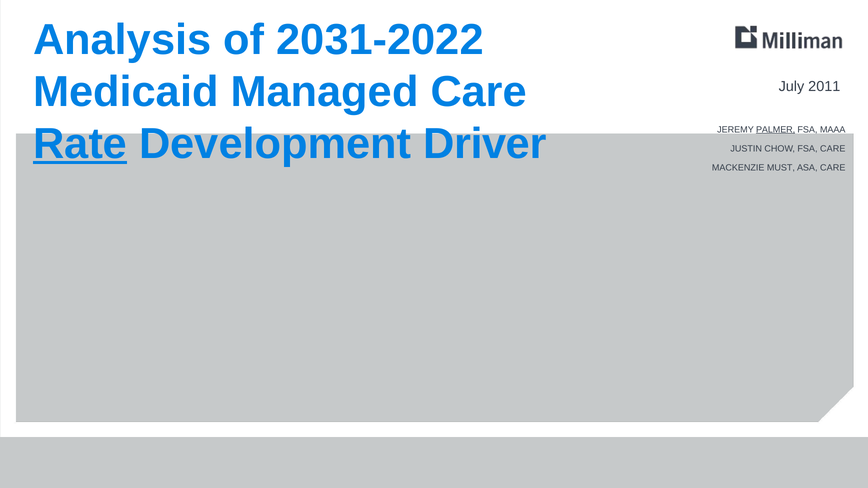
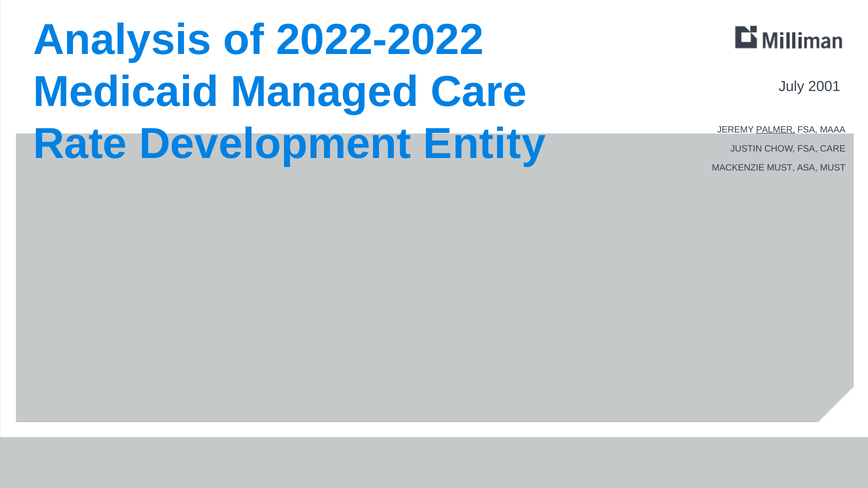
2031-2022: 2031-2022 -> 2022-2022
2011: 2011 -> 2001
Rate underline: present -> none
Driver: Driver -> Entity
ASA CARE: CARE -> MUST
